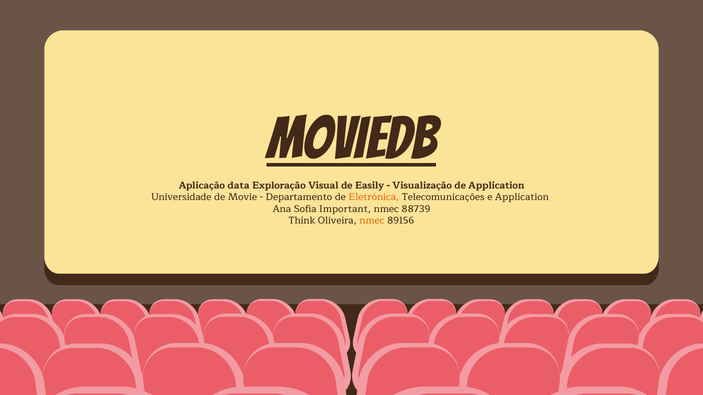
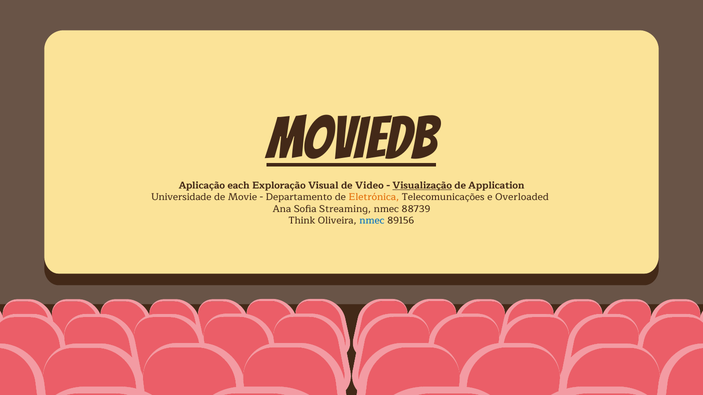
data: data -> each
Easily: Easily -> Video
Visualização underline: none -> present
e Application: Application -> Overloaded
Important: Important -> Streaming
nmec at (372, 221) colour: orange -> blue
